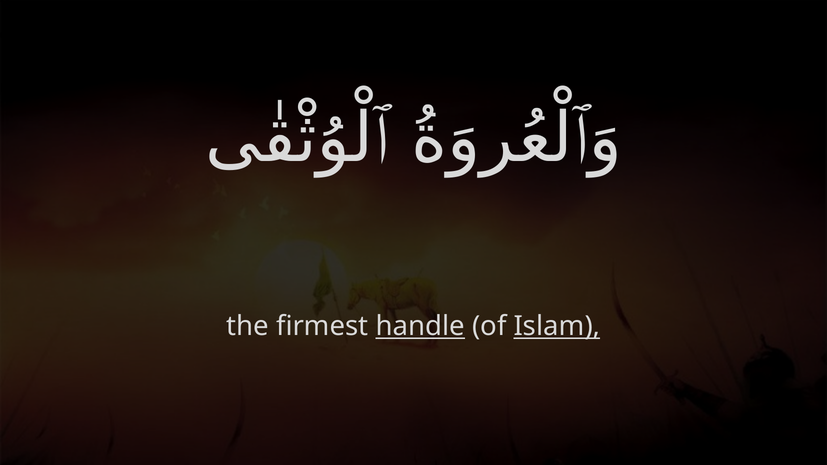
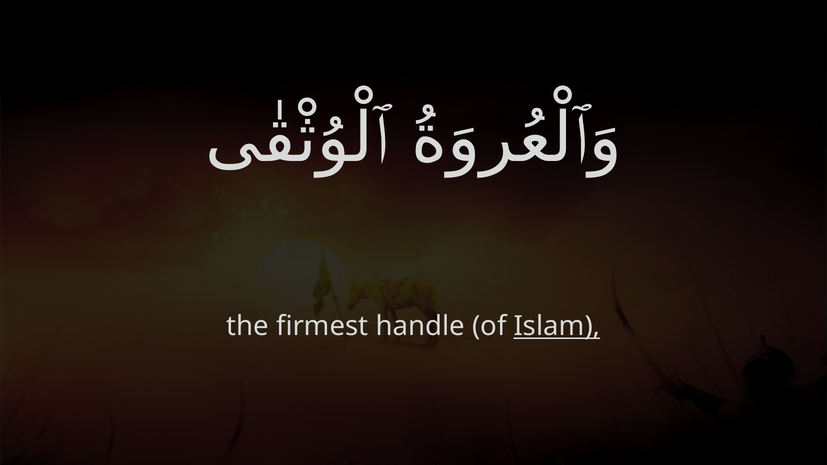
handle underline: present -> none
